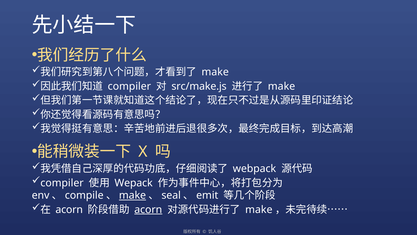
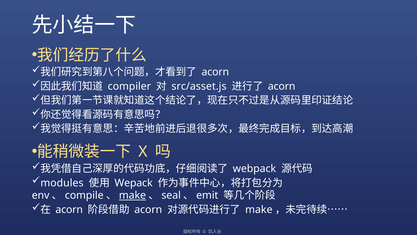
make at (215, 72): make -> acorn
src/make.js: src/make.js -> src/asset.js
make at (282, 86): make -> acorn
compiler at (62, 183): compiler -> modules
acorn at (148, 209) underline: present -> none
